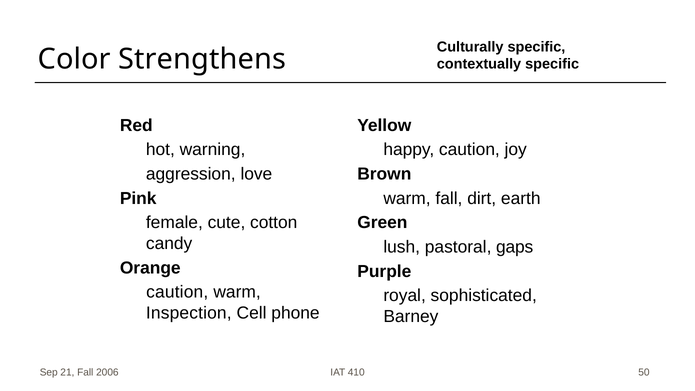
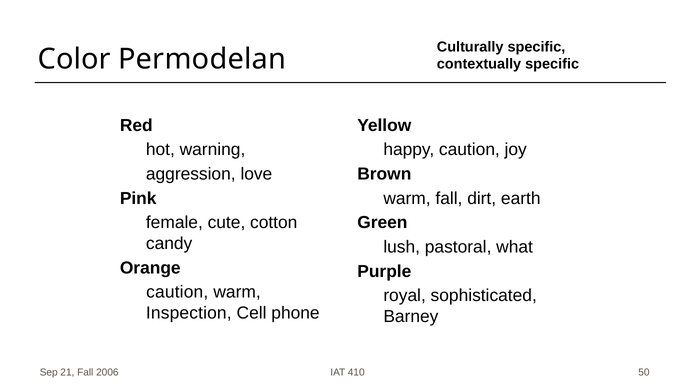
Strengthens: Strengthens -> Permodelan
gaps: gaps -> what
